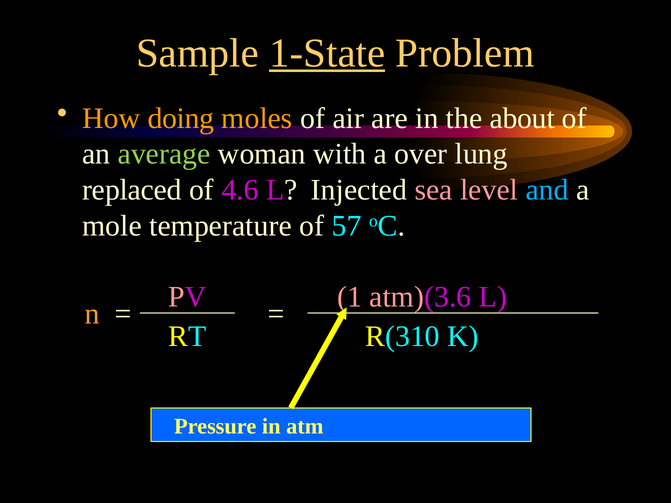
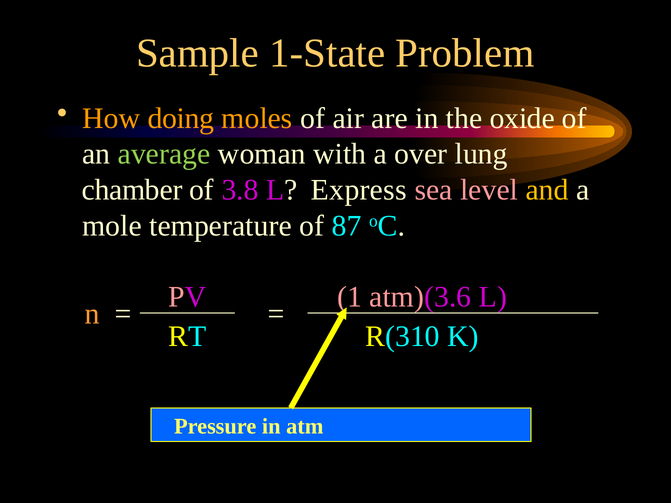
1-State underline: present -> none
about: about -> oxide
replaced: replaced -> chamber
4.6: 4.6 -> 3.8
Injected: Injected -> Express
and colour: light blue -> yellow
57: 57 -> 87
